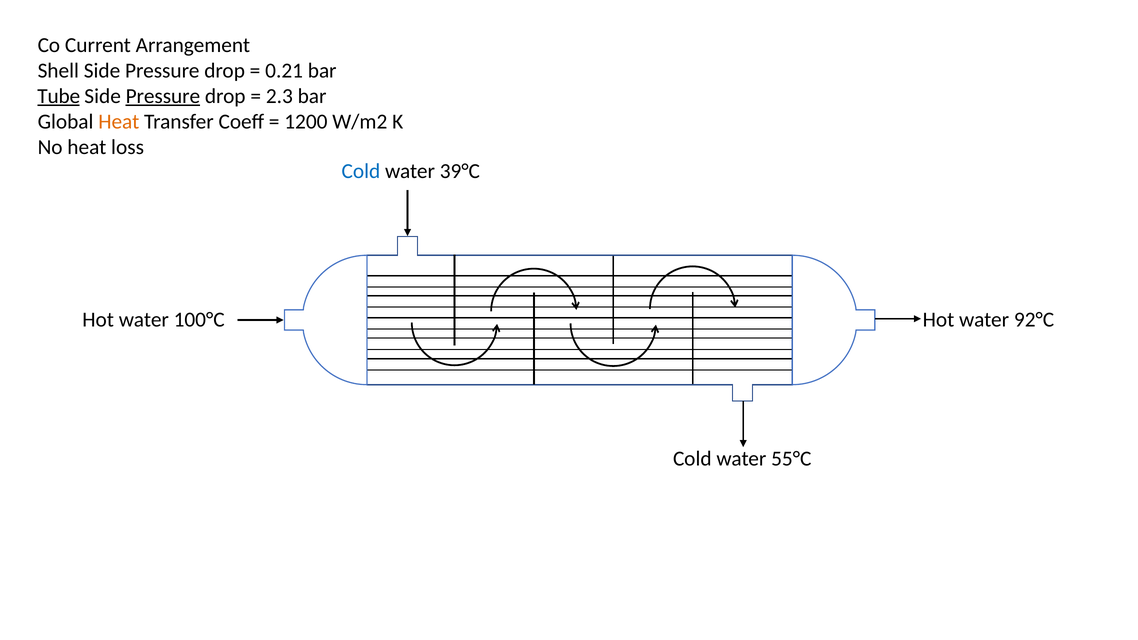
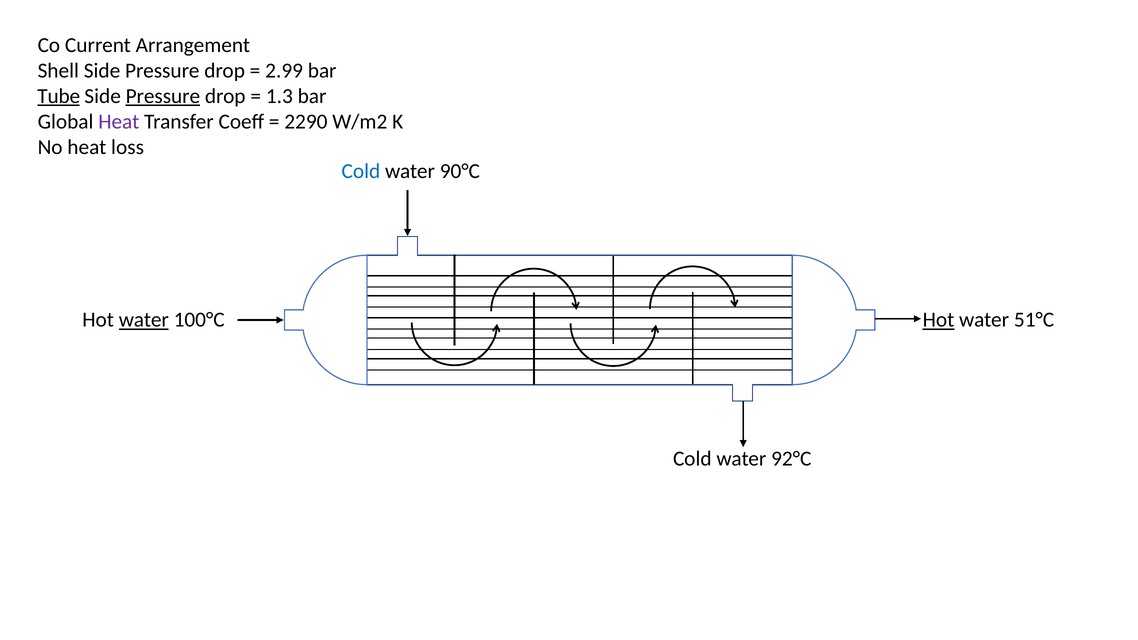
0.21: 0.21 -> 2.99
2.3: 2.3 -> 1.3
Heat at (119, 122) colour: orange -> purple
1200: 1200 -> 2290
39°C: 39°C -> 90°C
water at (144, 320) underline: none -> present
Hot at (939, 320) underline: none -> present
92°C: 92°C -> 51°C
55°C: 55°C -> 92°C
